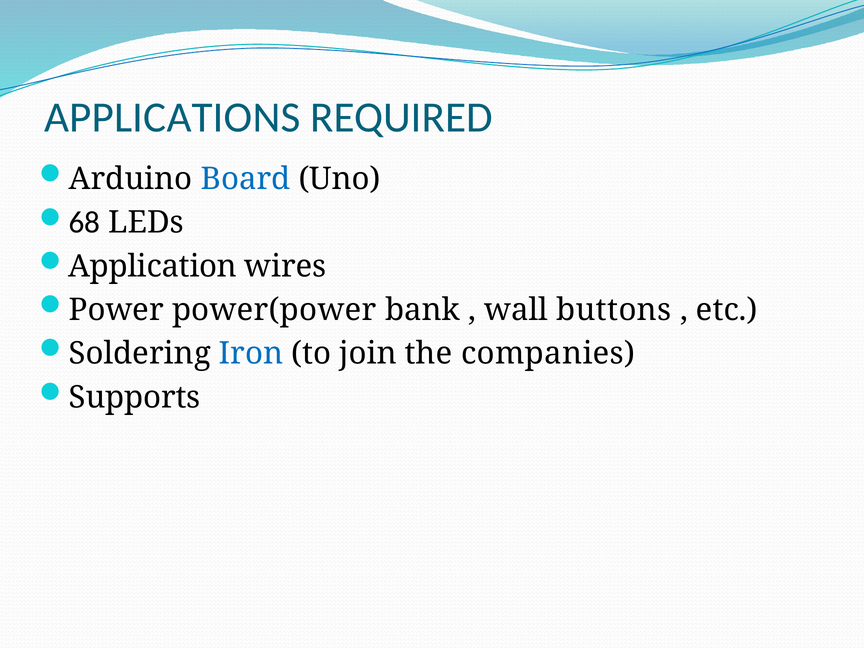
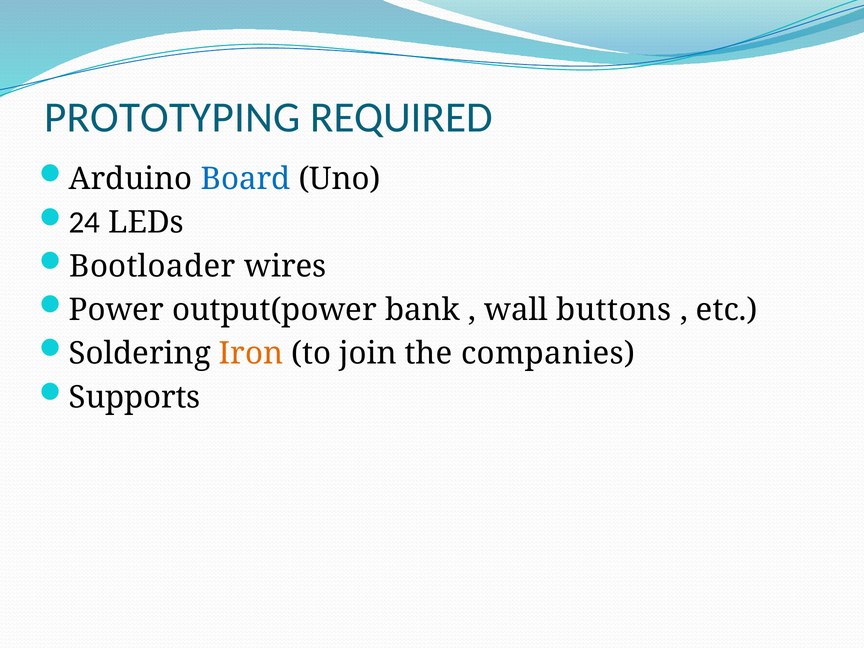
APPLICATIONS: APPLICATIONS -> PROTOTYPING
68: 68 -> 24
Application: Application -> Bootloader
power(power: power(power -> output(power
Iron colour: blue -> orange
